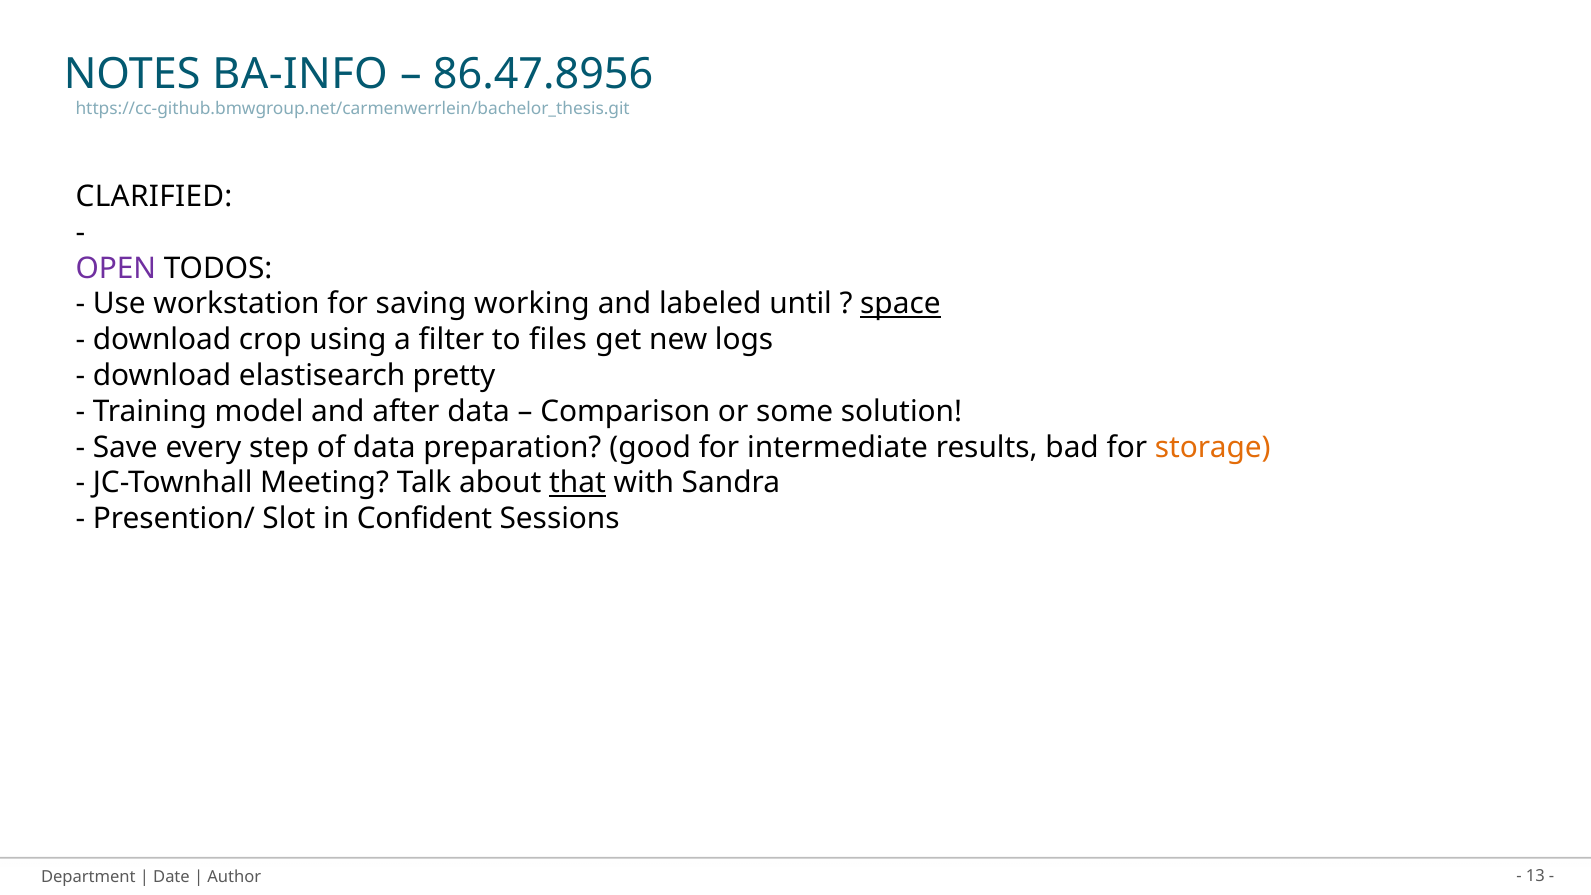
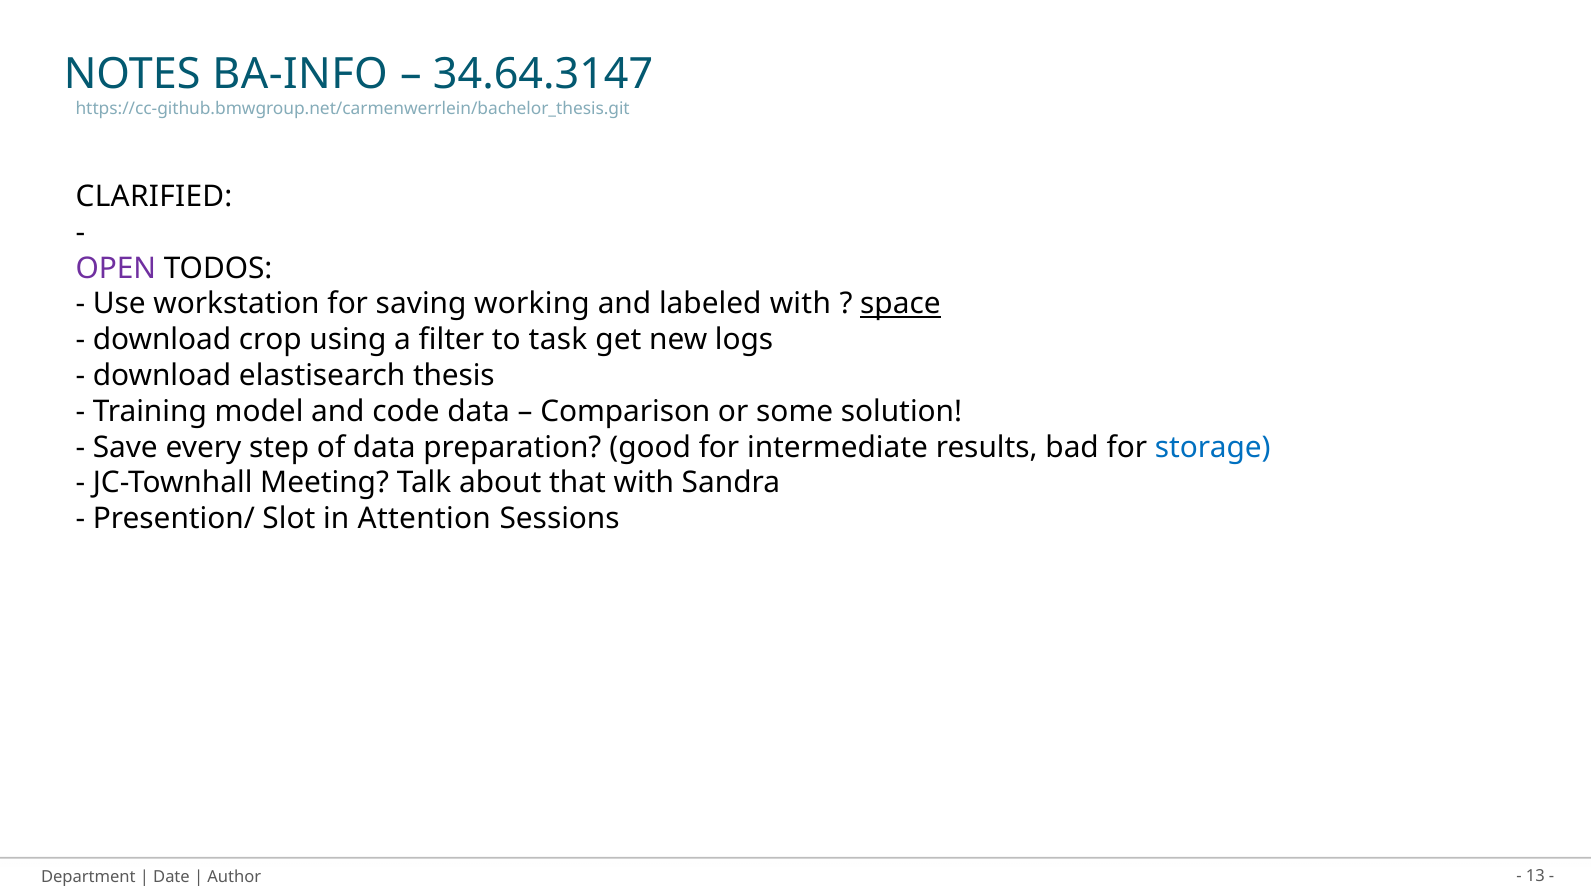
86.47.8956: 86.47.8956 -> 34.64.3147
labeled until: until -> with
files: files -> task
pretty: pretty -> thesis
after: after -> code
storage colour: orange -> blue
that underline: present -> none
Confident: Confident -> Attention
